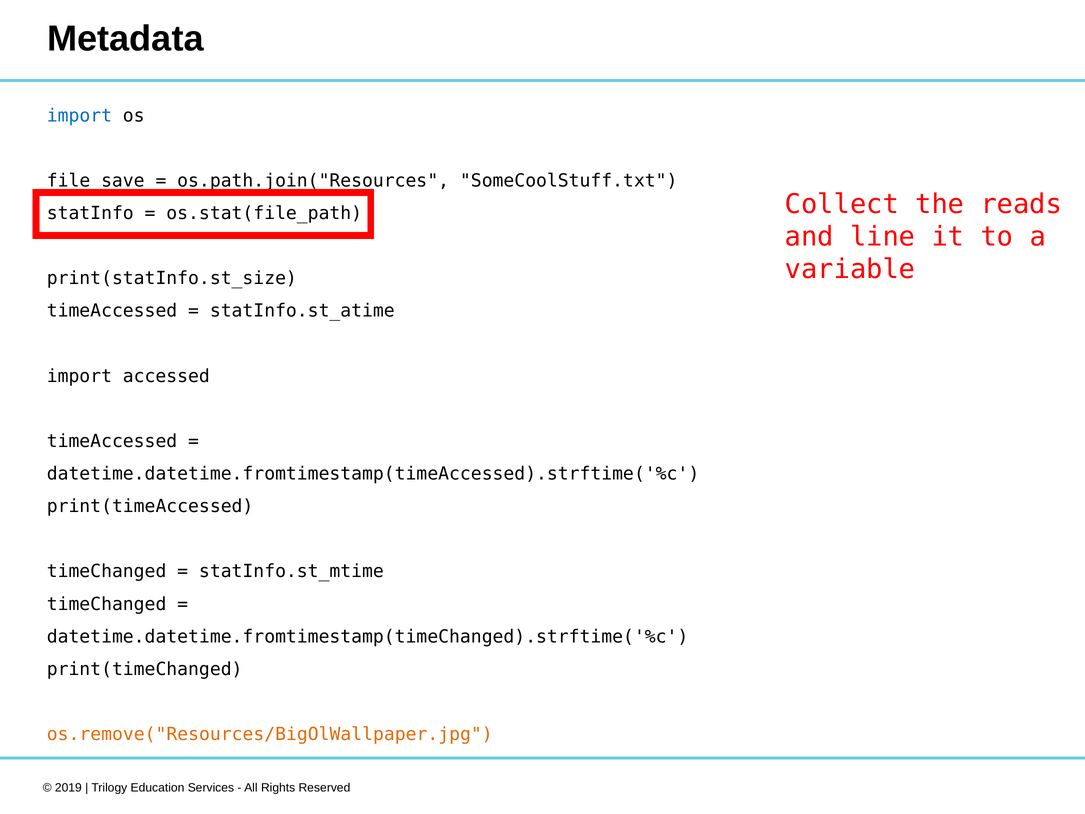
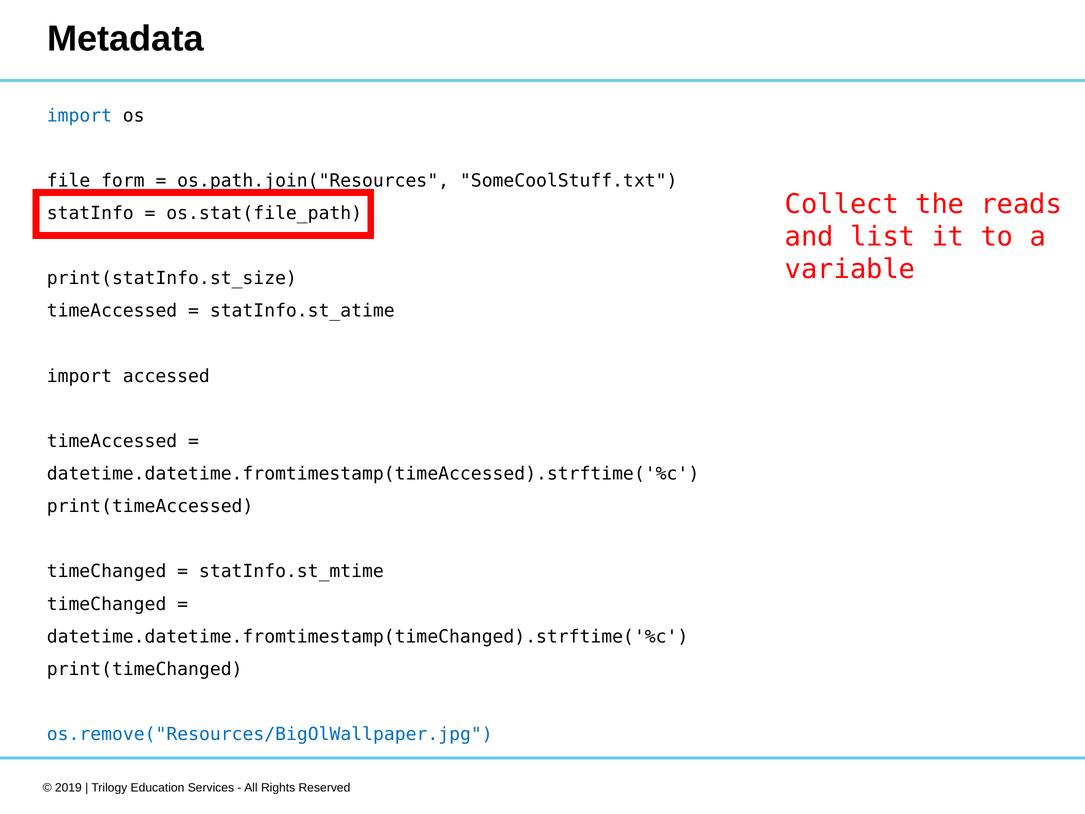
file_save: file_save -> file_form
line: line -> list
os.remove("Resources/BigOlWallpaper.jpg colour: orange -> blue
